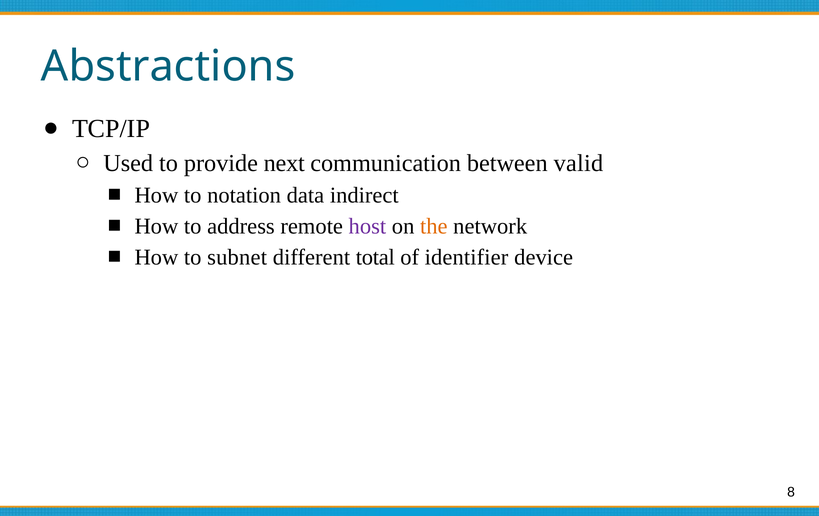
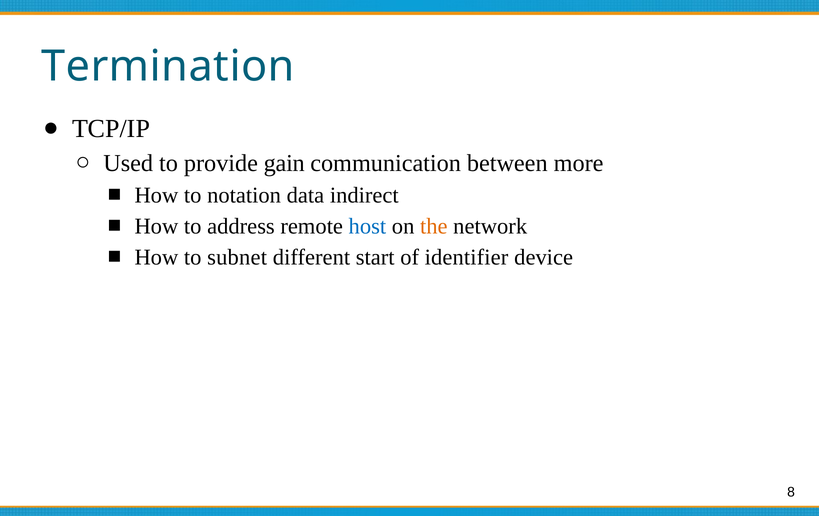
Abstractions: Abstractions -> Termination
next: next -> gain
valid: valid -> more
host colour: purple -> blue
total: total -> start
